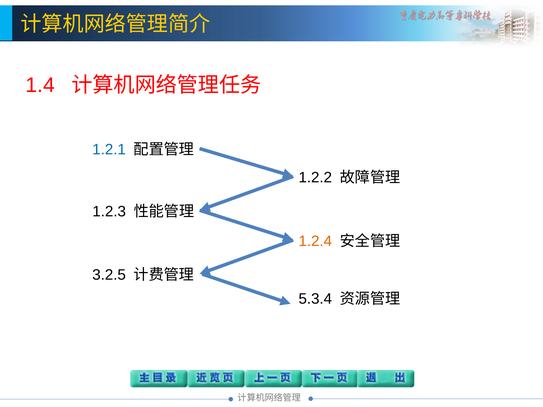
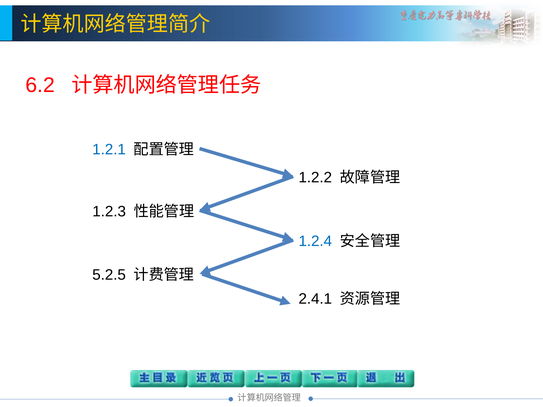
1.4: 1.4 -> 6.2
1.2.4 colour: orange -> blue
3.2.5: 3.2.5 -> 5.2.5
5.3.4: 5.3.4 -> 2.4.1
